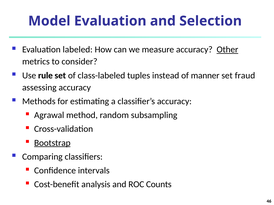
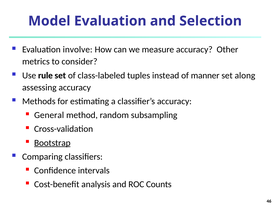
labeled: labeled -> involve
Other underline: present -> none
fraud: fraud -> along
Agrawal: Agrawal -> General
